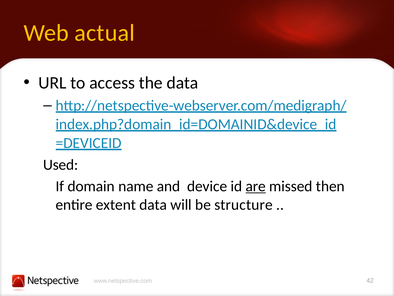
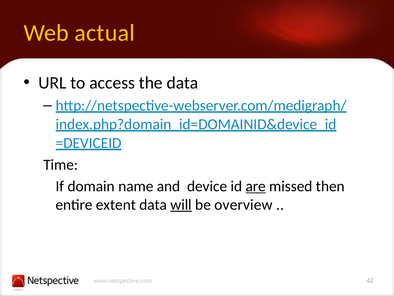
Used: Used -> Time
will underline: none -> present
structure: structure -> overview
